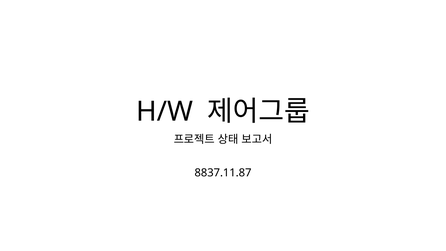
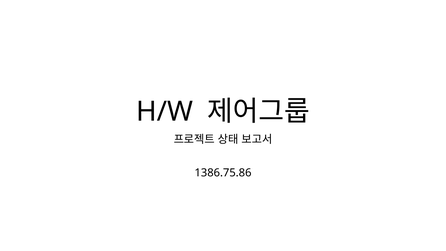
8837.11.87: 8837.11.87 -> 1386.75.86
